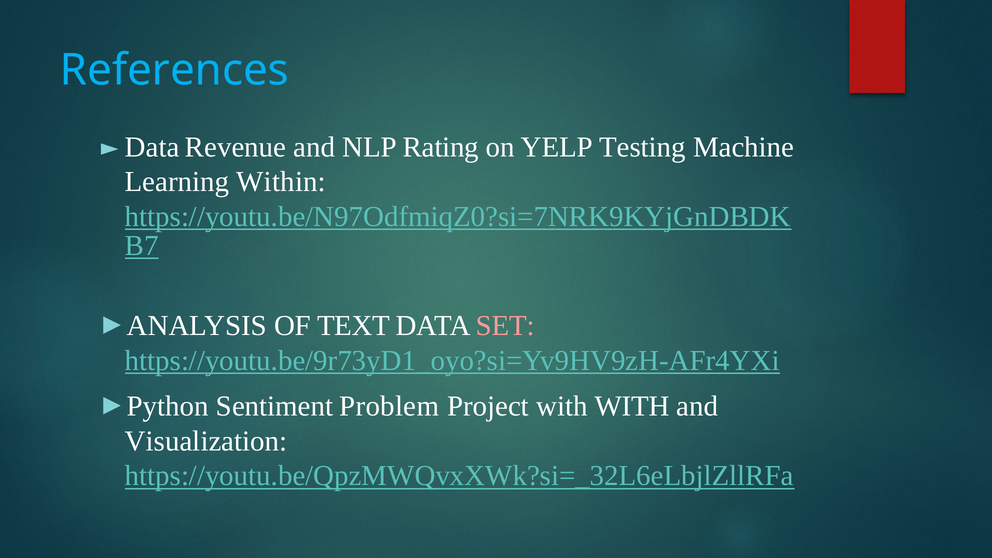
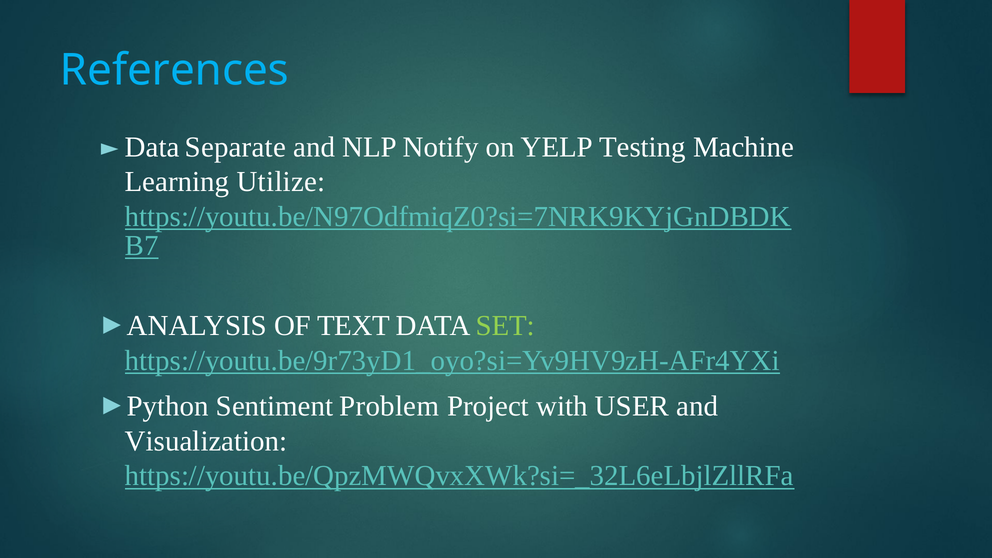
Revenue: Revenue -> Separate
Rating: Rating -> Notify
Within: Within -> Utilize
SET colour: pink -> light green
with WITH: WITH -> USER
